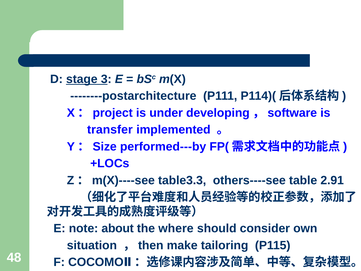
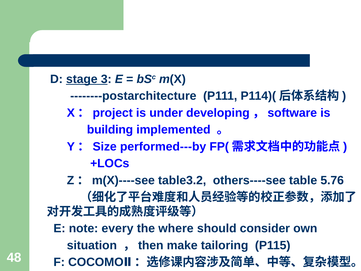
transfer: transfer -> building
table3.3: table3.3 -> table3.2
2.91: 2.91 -> 5.76
about: about -> every
